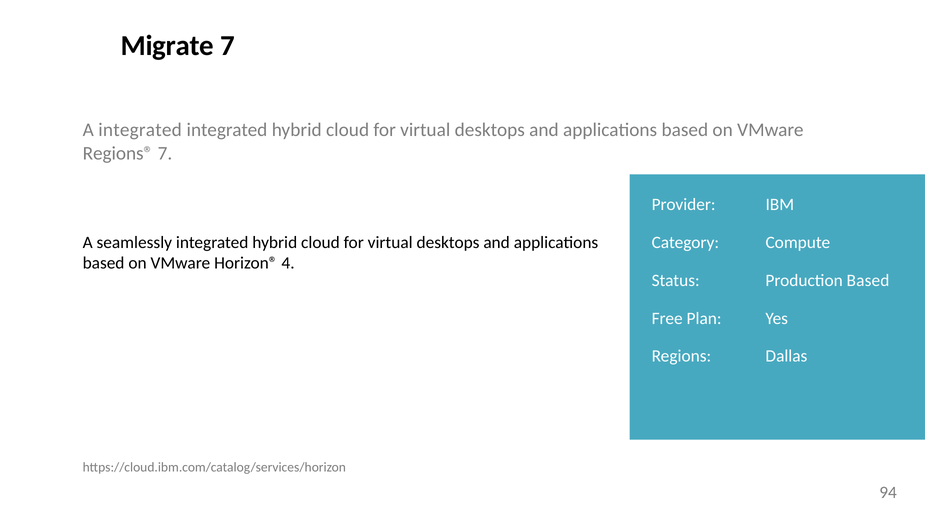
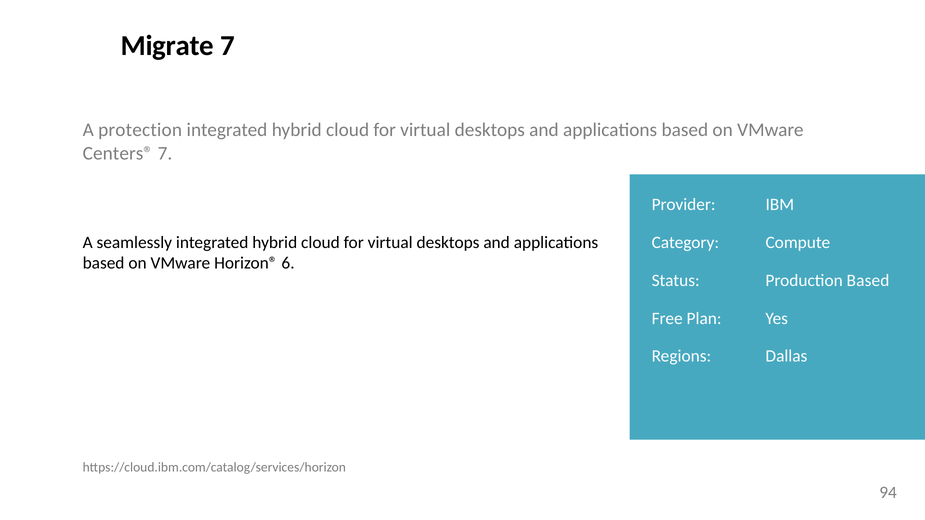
A integrated: integrated -> protection
Regions®: Regions® -> Centers®
4: 4 -> 6
